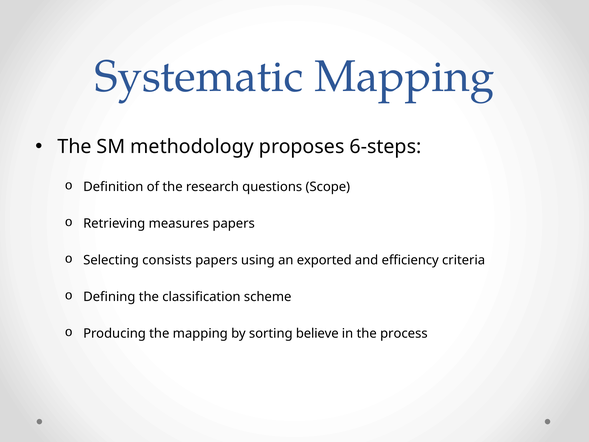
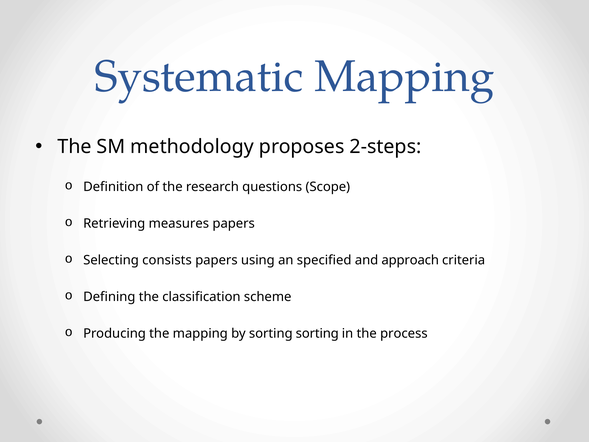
6-steps: 6-steps -> 2-steps
exported: exported -> specified
efficiency: efficiency -> approach
sorting believe: believe -> sorting
